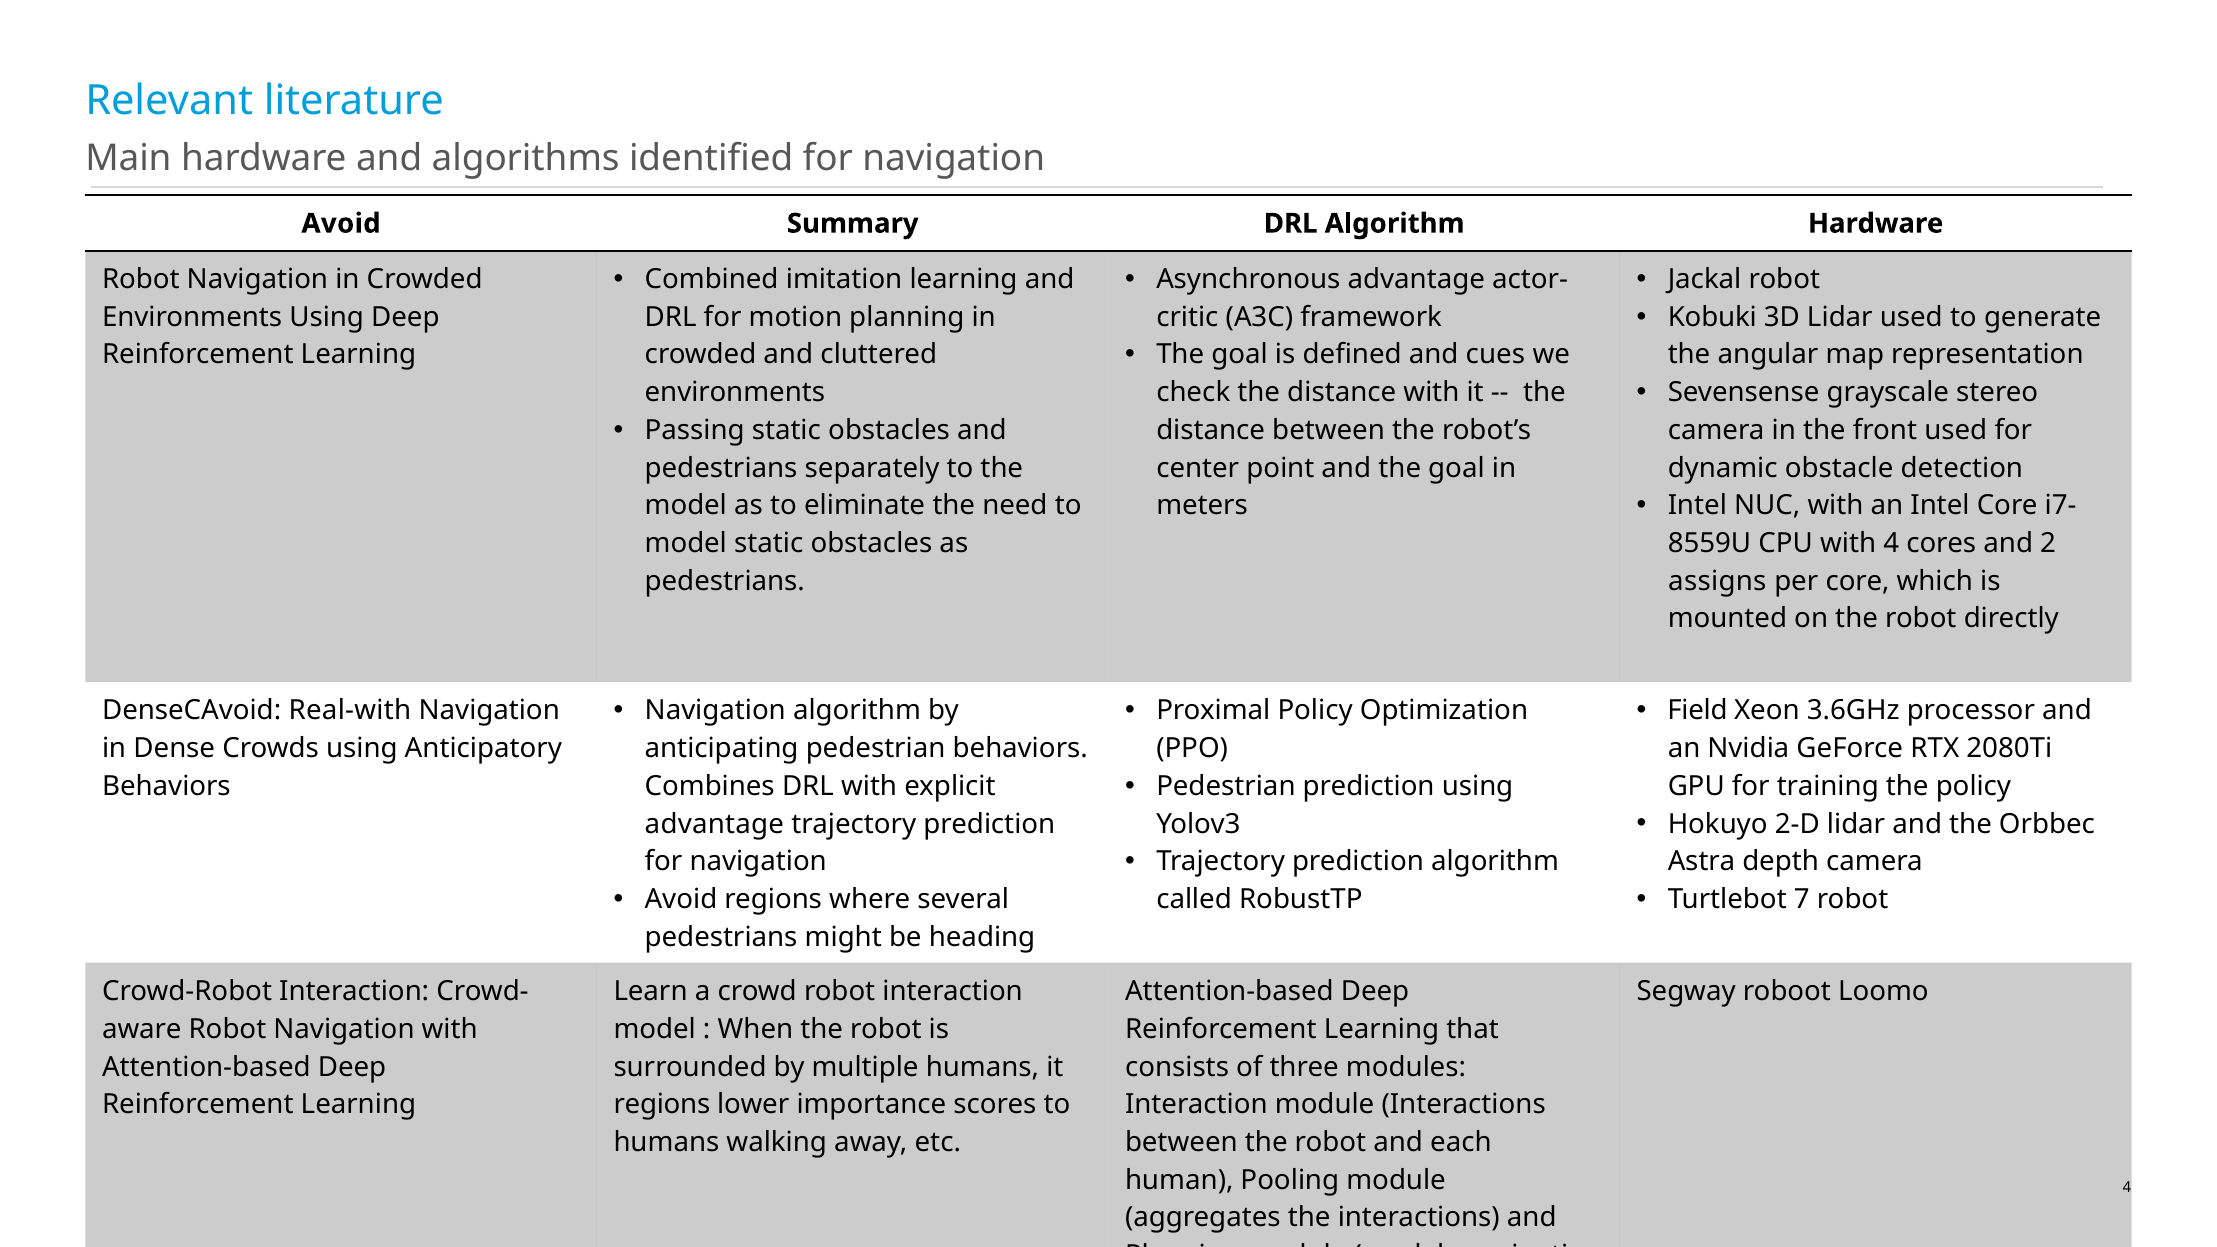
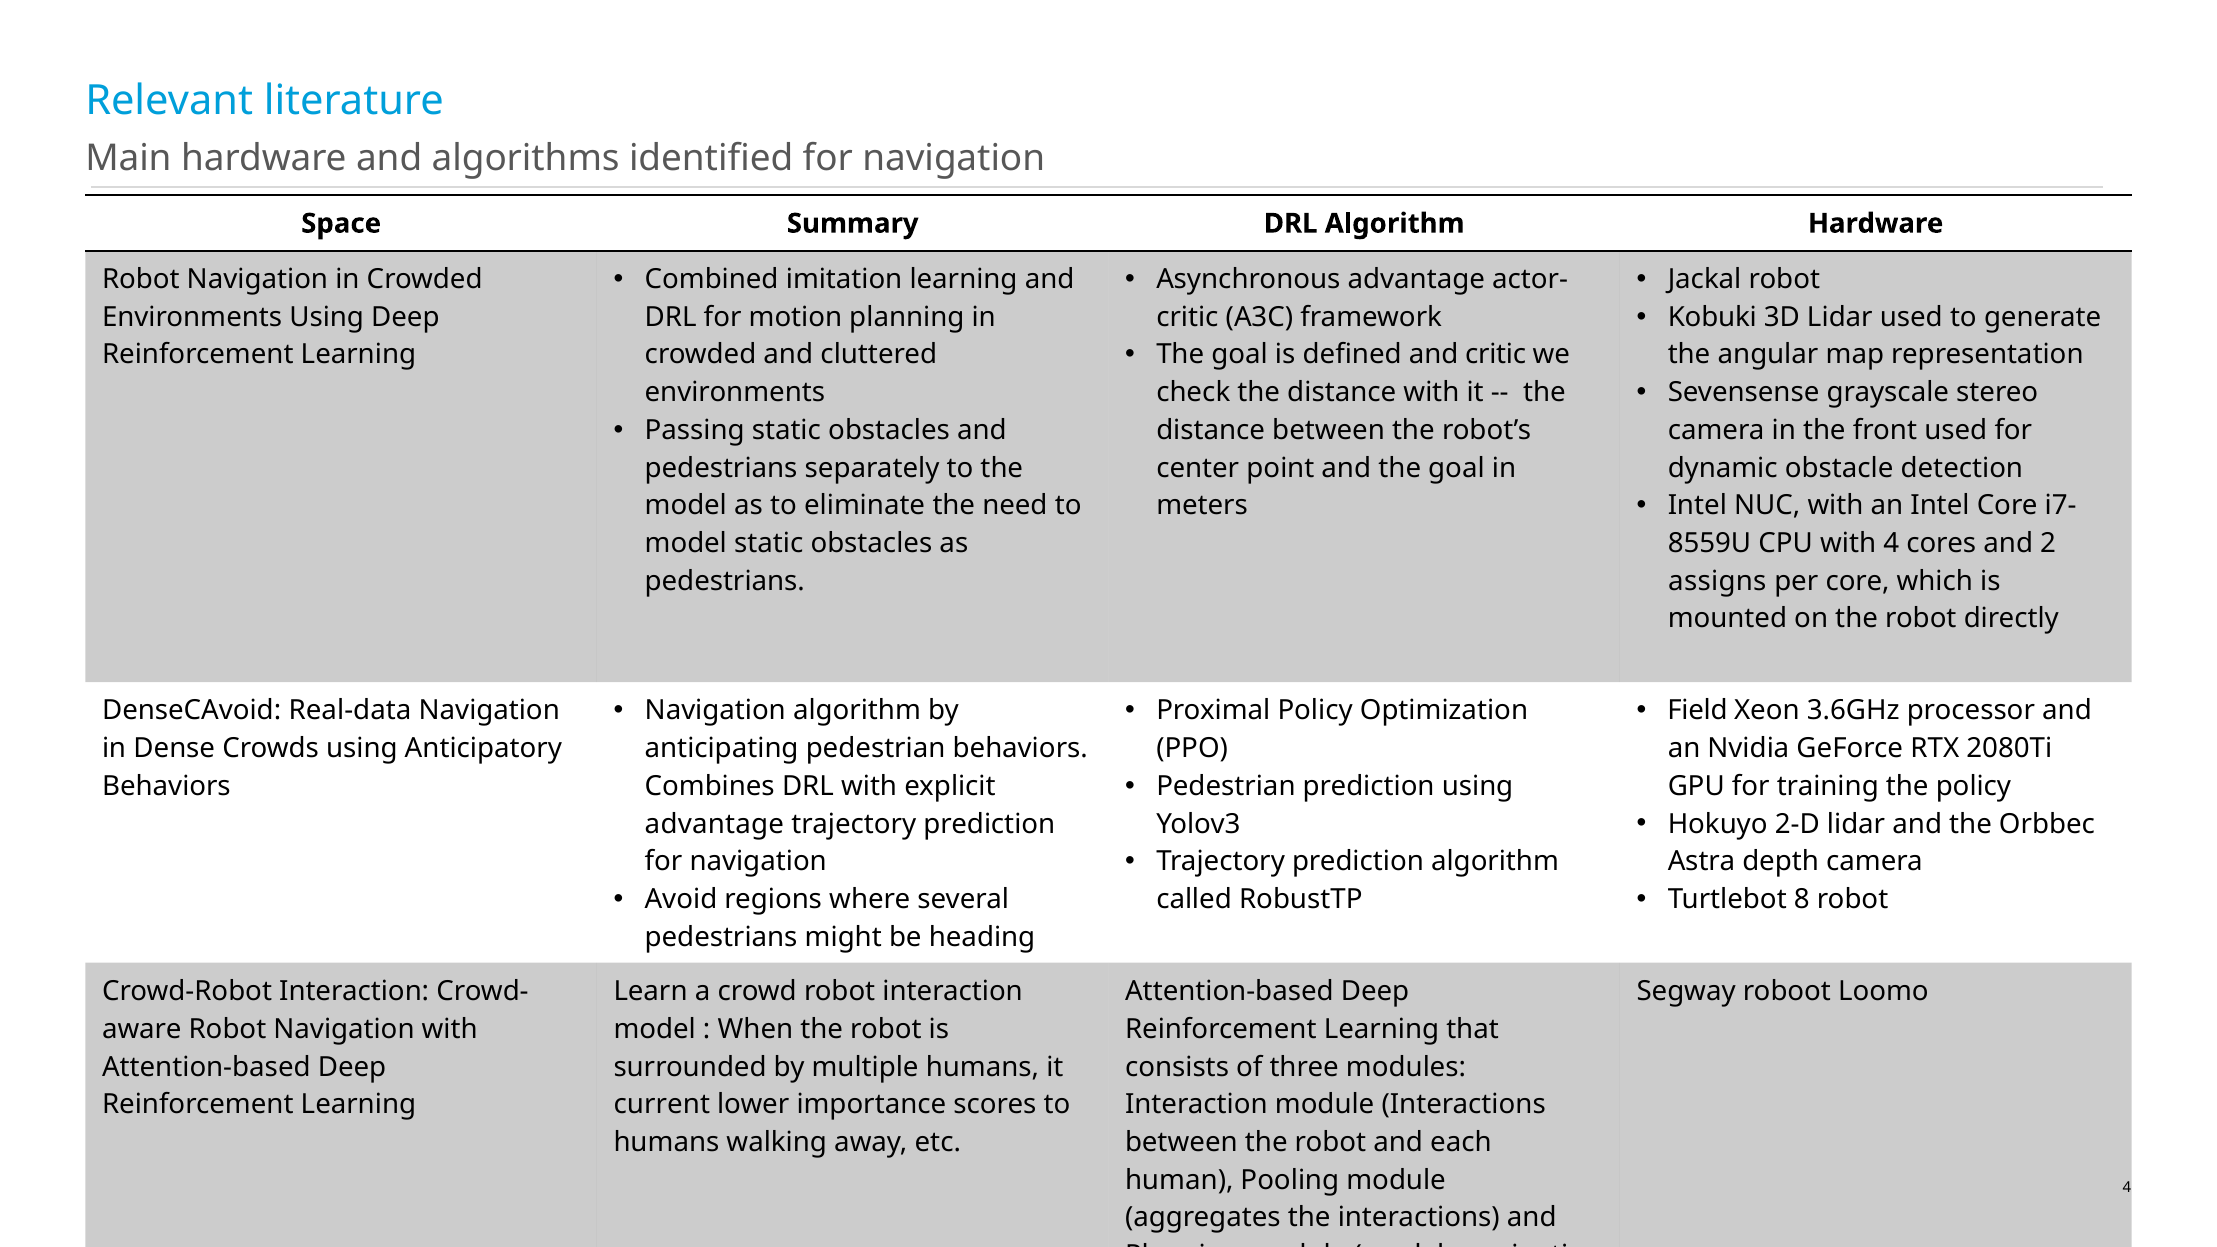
Avoid at (341, 224): Avoid -> Space
and cues: cues -> critic
Real-with: Real-with -> Real-data
7: 7 -> 8
regions at (662, 1105): regions -> current
